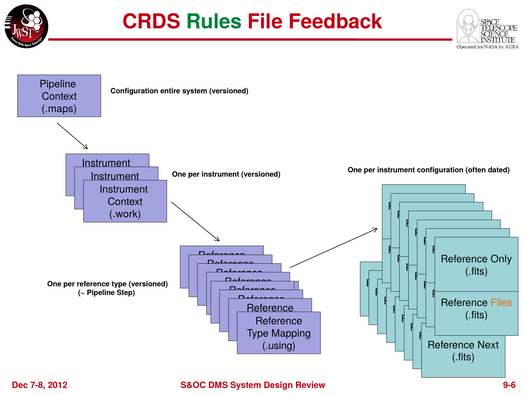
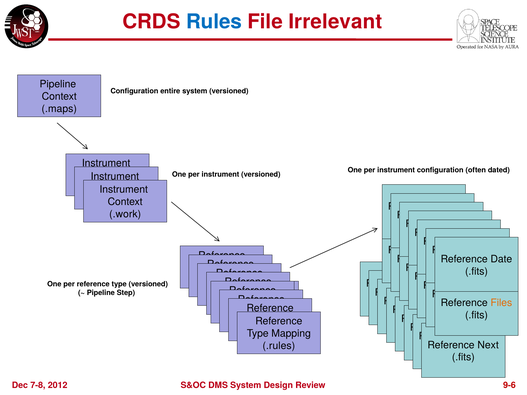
Rules colour: green -> blue
Feedback: Feedback -> Irrelevant
Only: Only -> Date
.using: .using -> .rules
